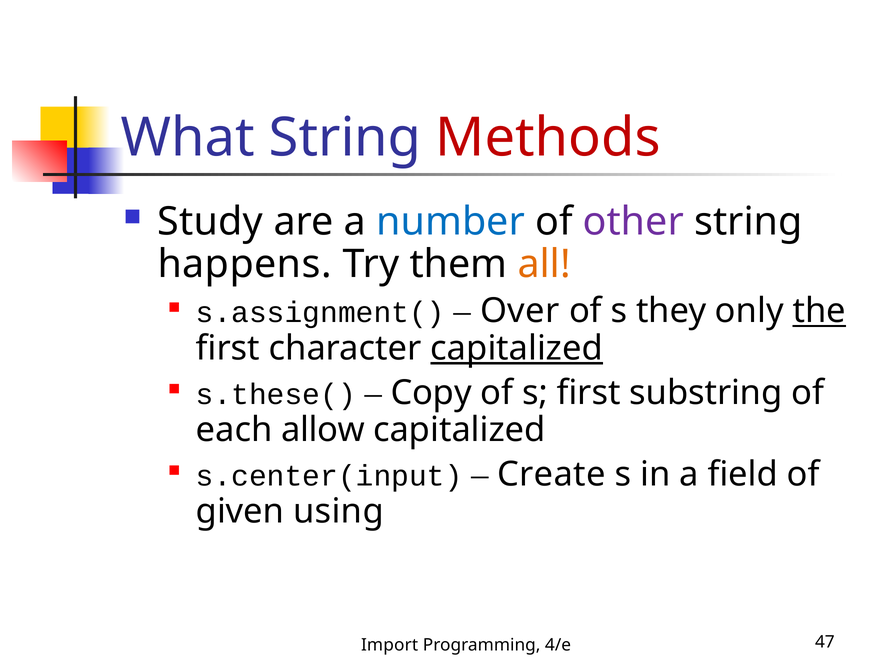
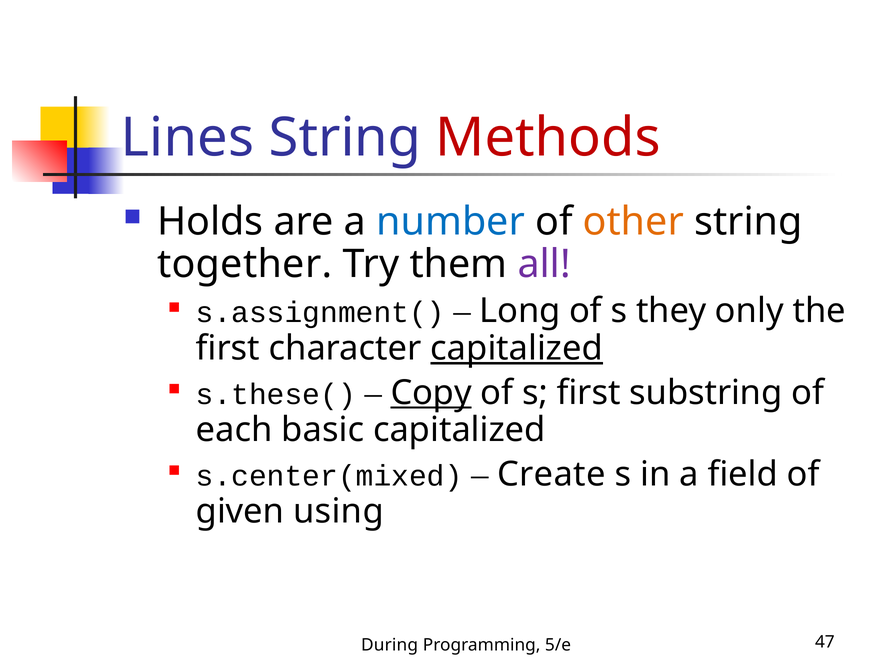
What: What -> Lines
Study: Study -> Holds
other colour: purple -> orange
happens: happens -> together
all colour: orange -> purple
Over: Over -> Long
the underline: present -> none
Copy underline: none -> present
allow: allow -> basic
s.center(input: s.center(input -> s.center(mixed
Import: Import -> During
4/e: 4/e -> 5/e
